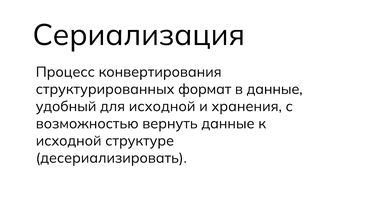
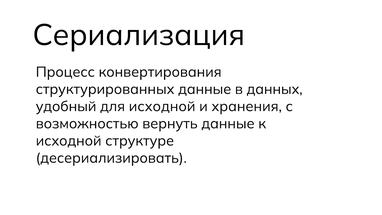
структурированных формат: формат -> данные
в данные: данные -> данных
